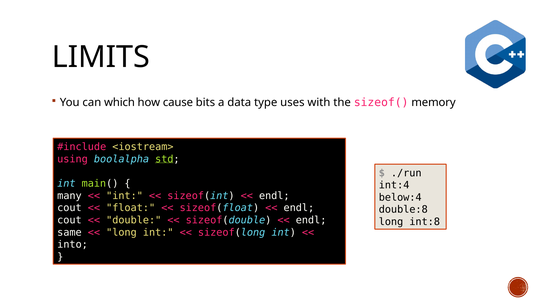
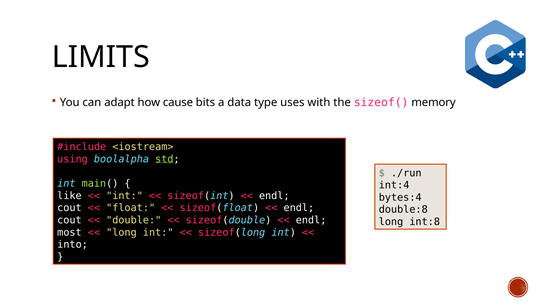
which: which -> adapt
many: many -> like
below:4: below:4 -> bytes:4
same: same -> most
